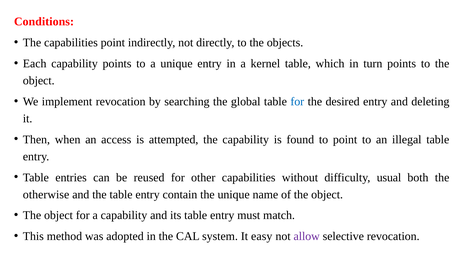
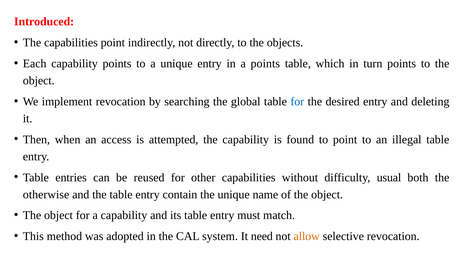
Conditions: Conditions -> Introduced
a kernel: kernel -> points
easy: easy -> need
allow colour: purple -> orange
